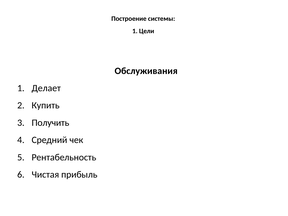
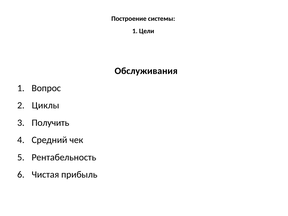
Делает: Делает -> Вопрос
Купить: Купить -> Циклы
